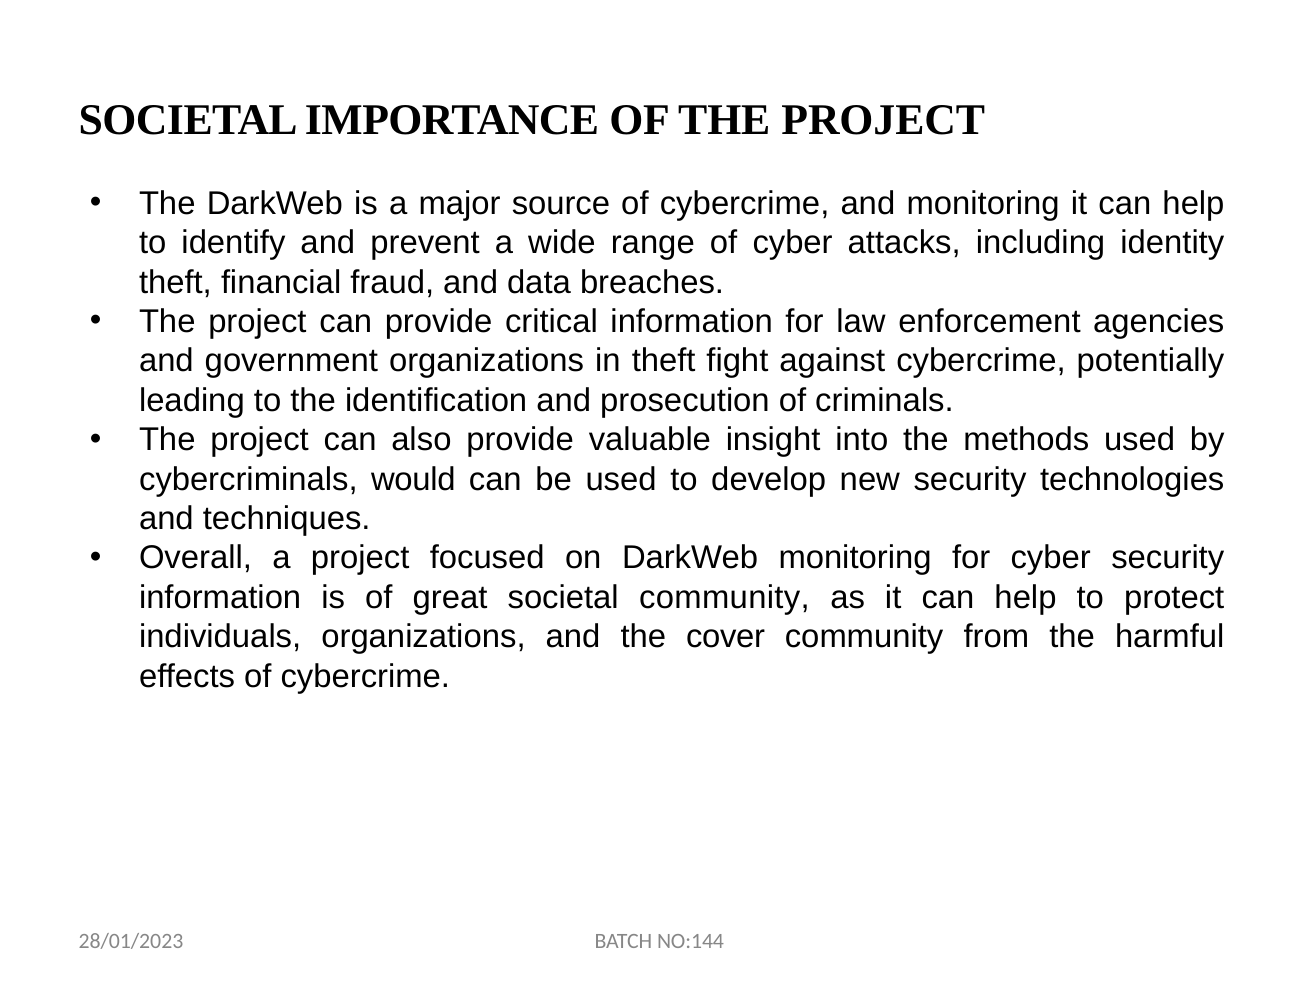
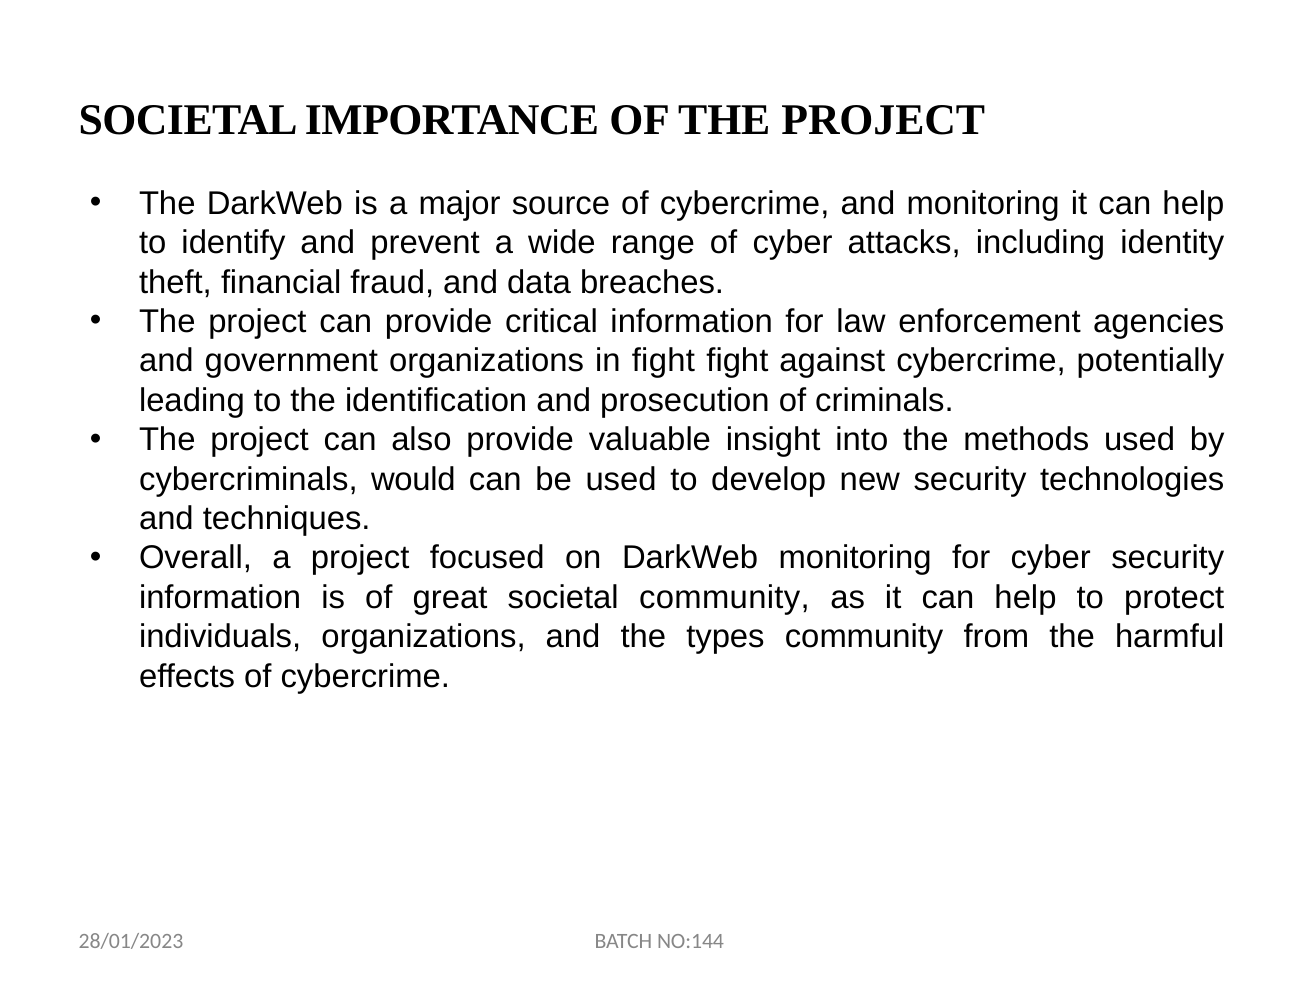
in theft: theft -> fight
cover: cover -> types
